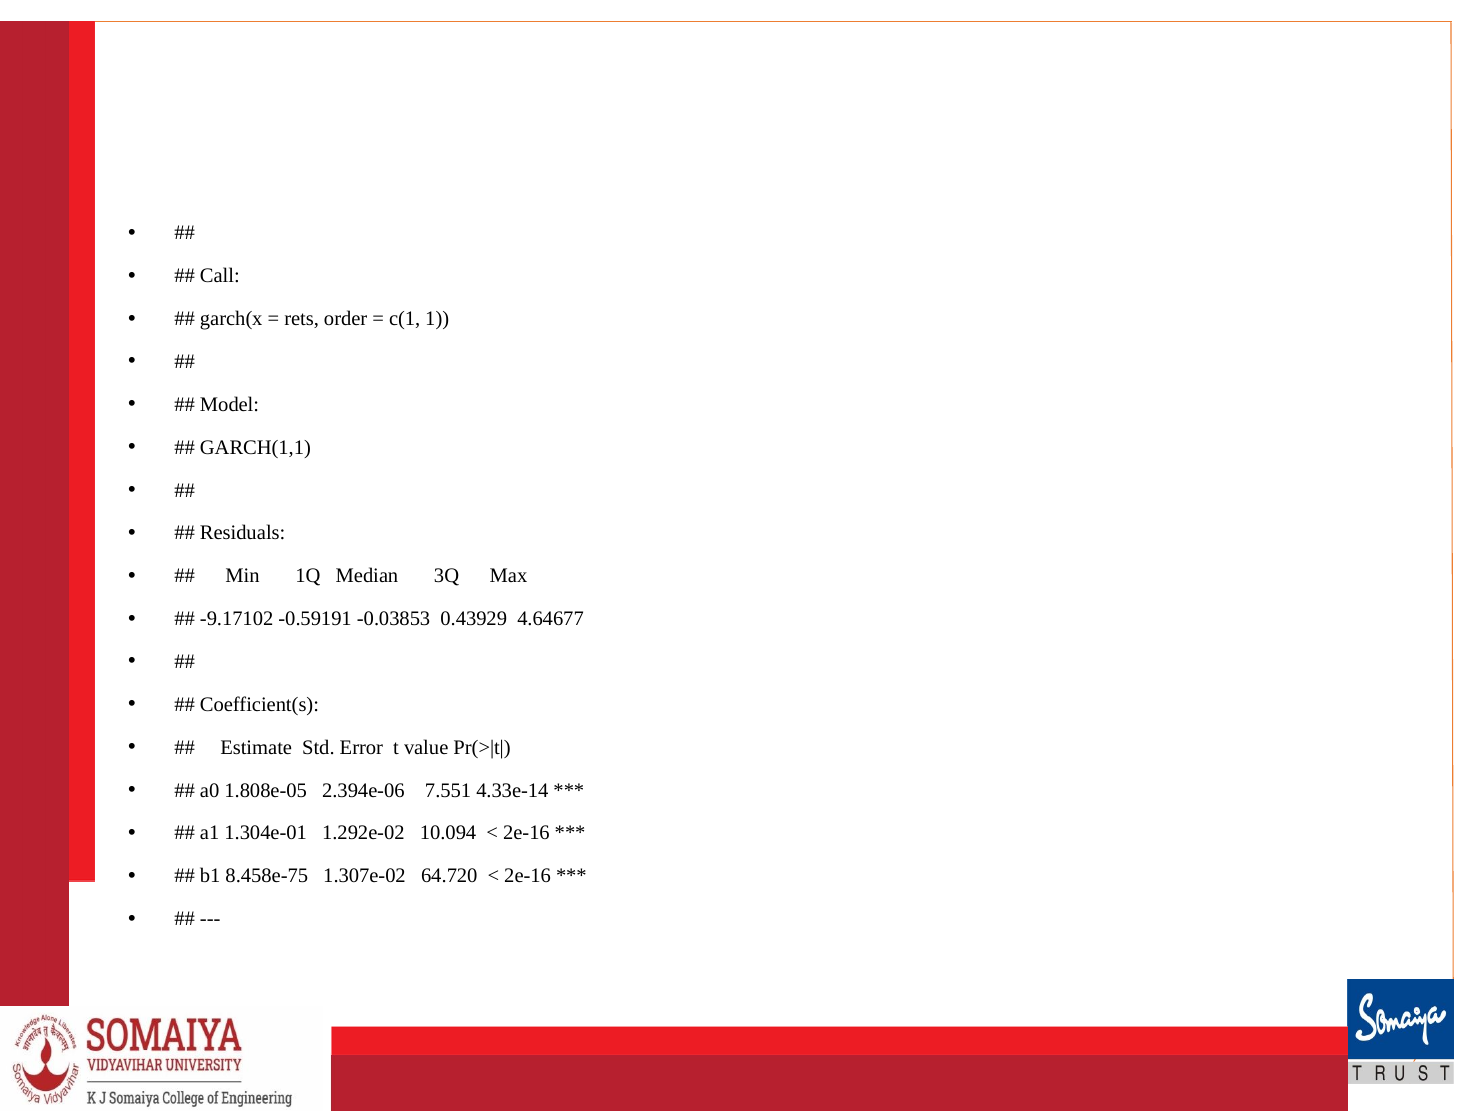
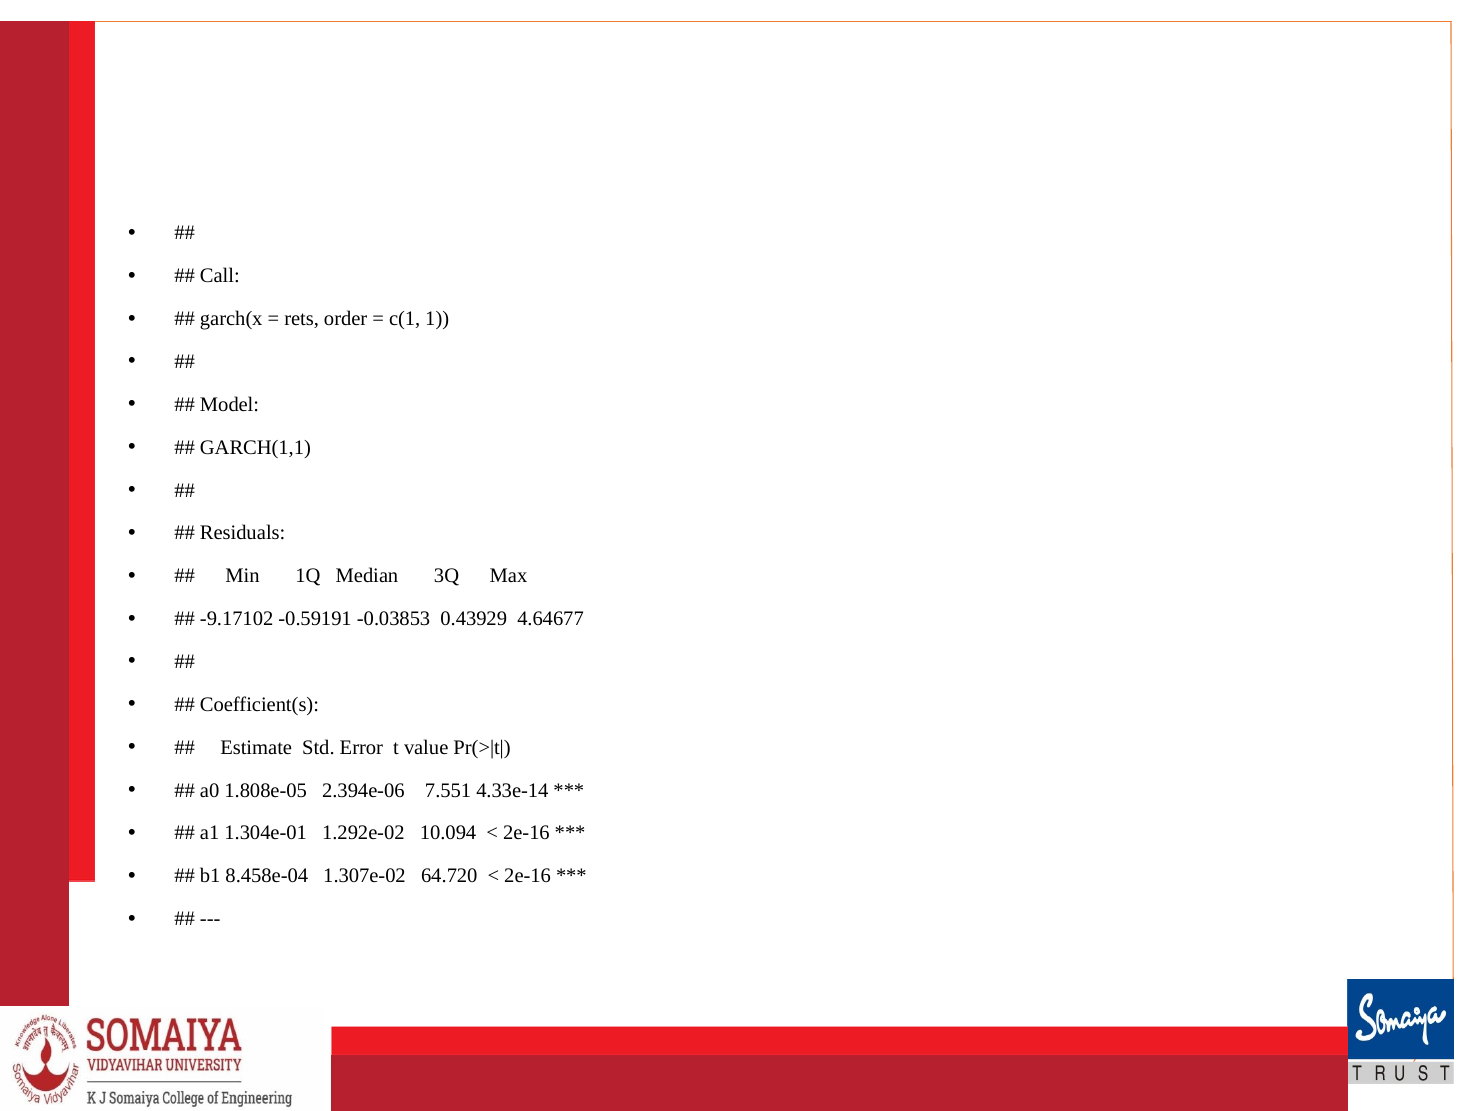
8.458e-75: 8.458e-75 -> 8.458e-04
